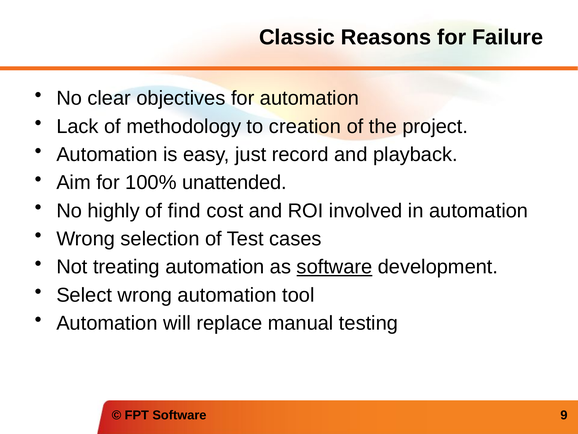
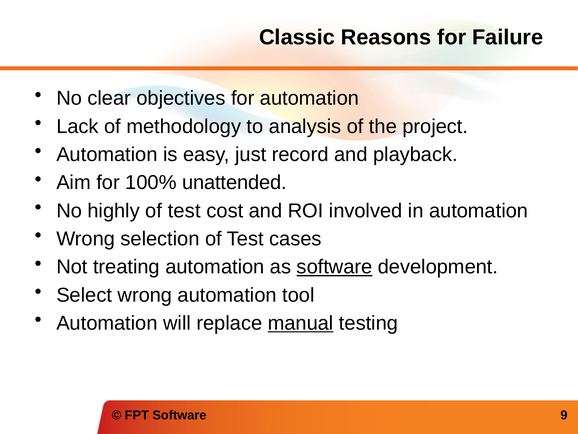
creation: creation -> analysis
find at (184, 211): find -> test
manual underline: none -> present
